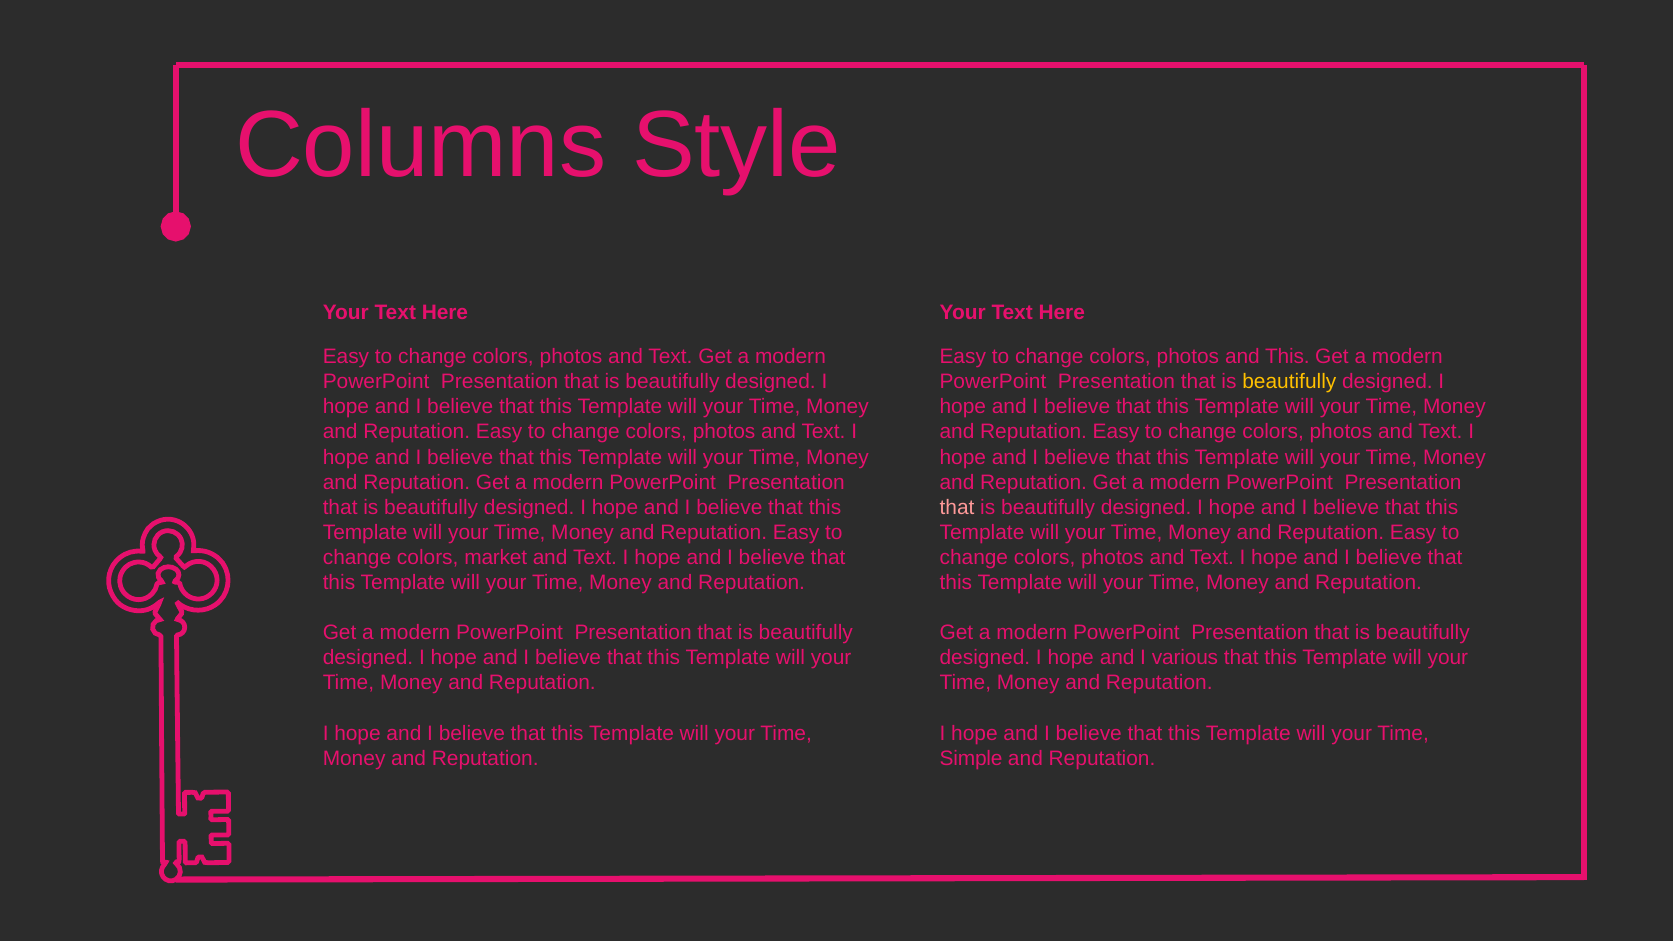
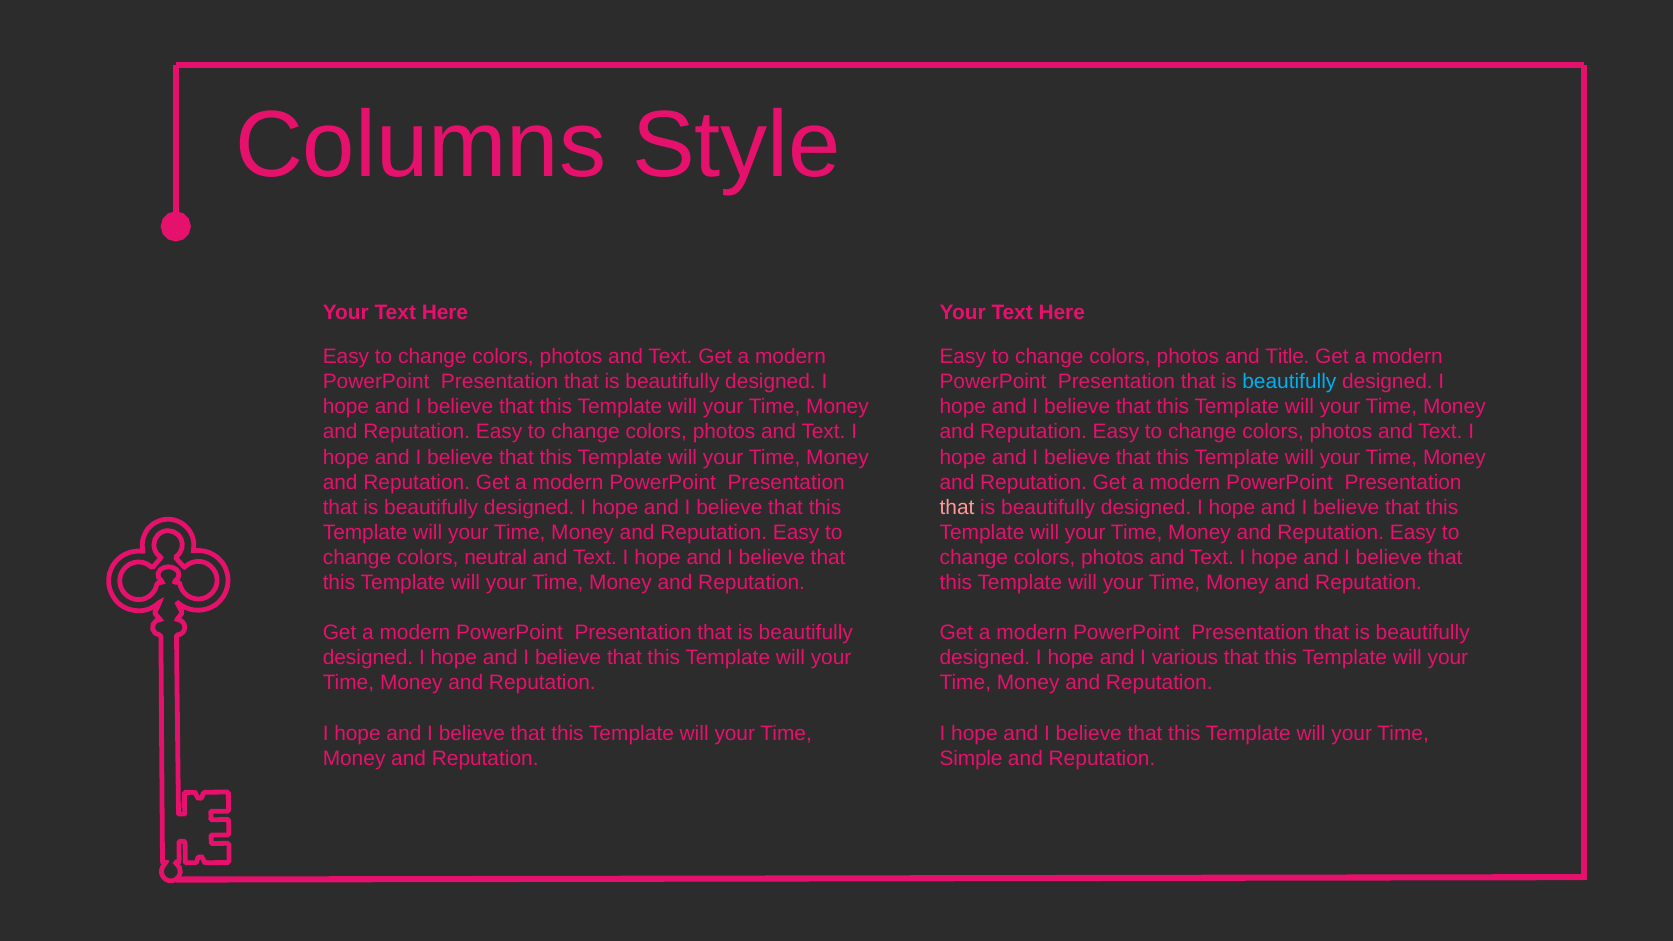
and This: This -> Title
beautifully at (1289, 382) colour: yellow -> light blue
market: market -> neutral
